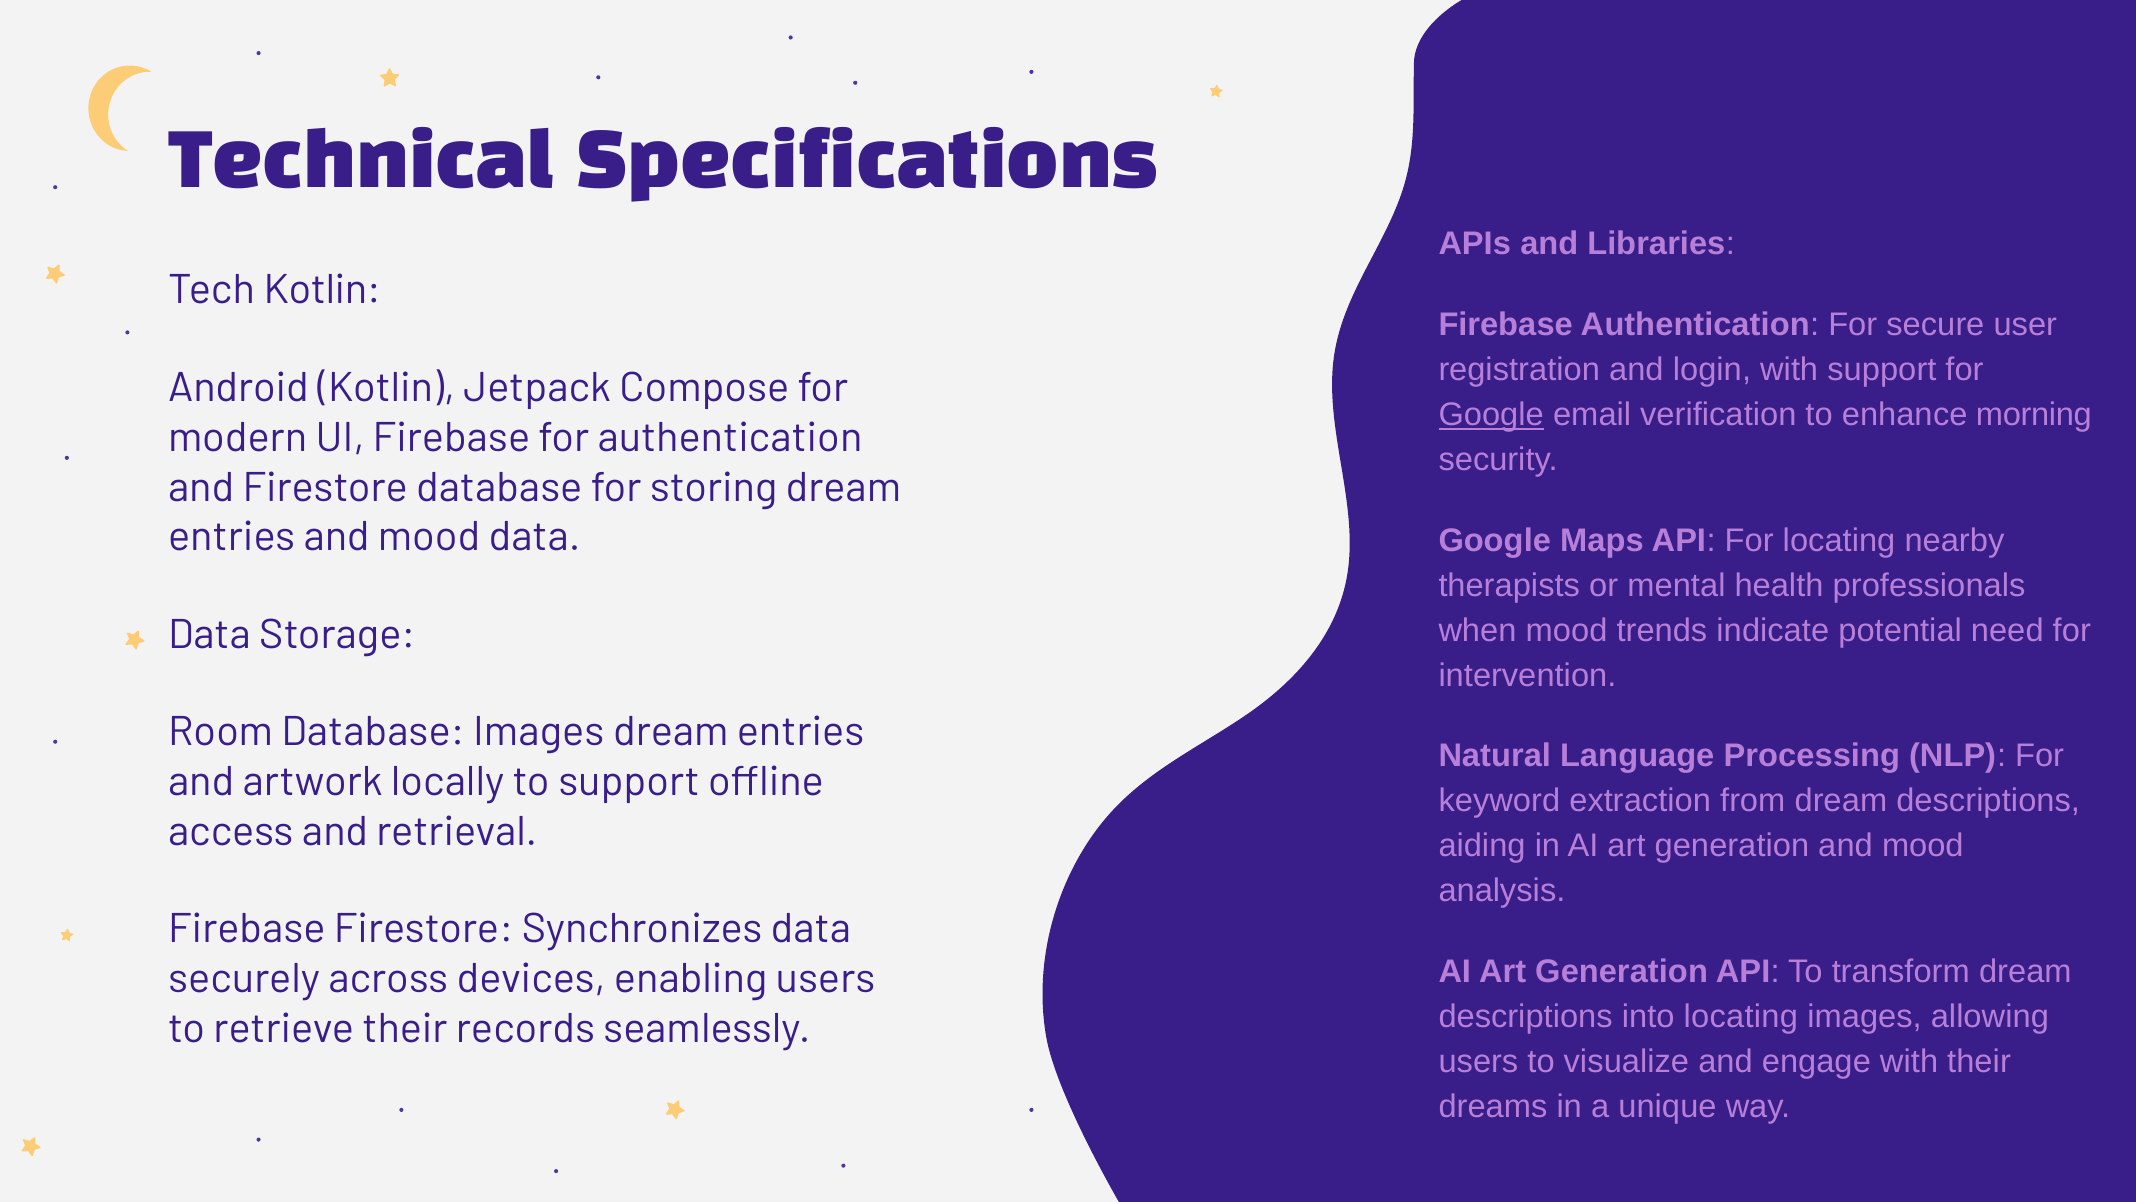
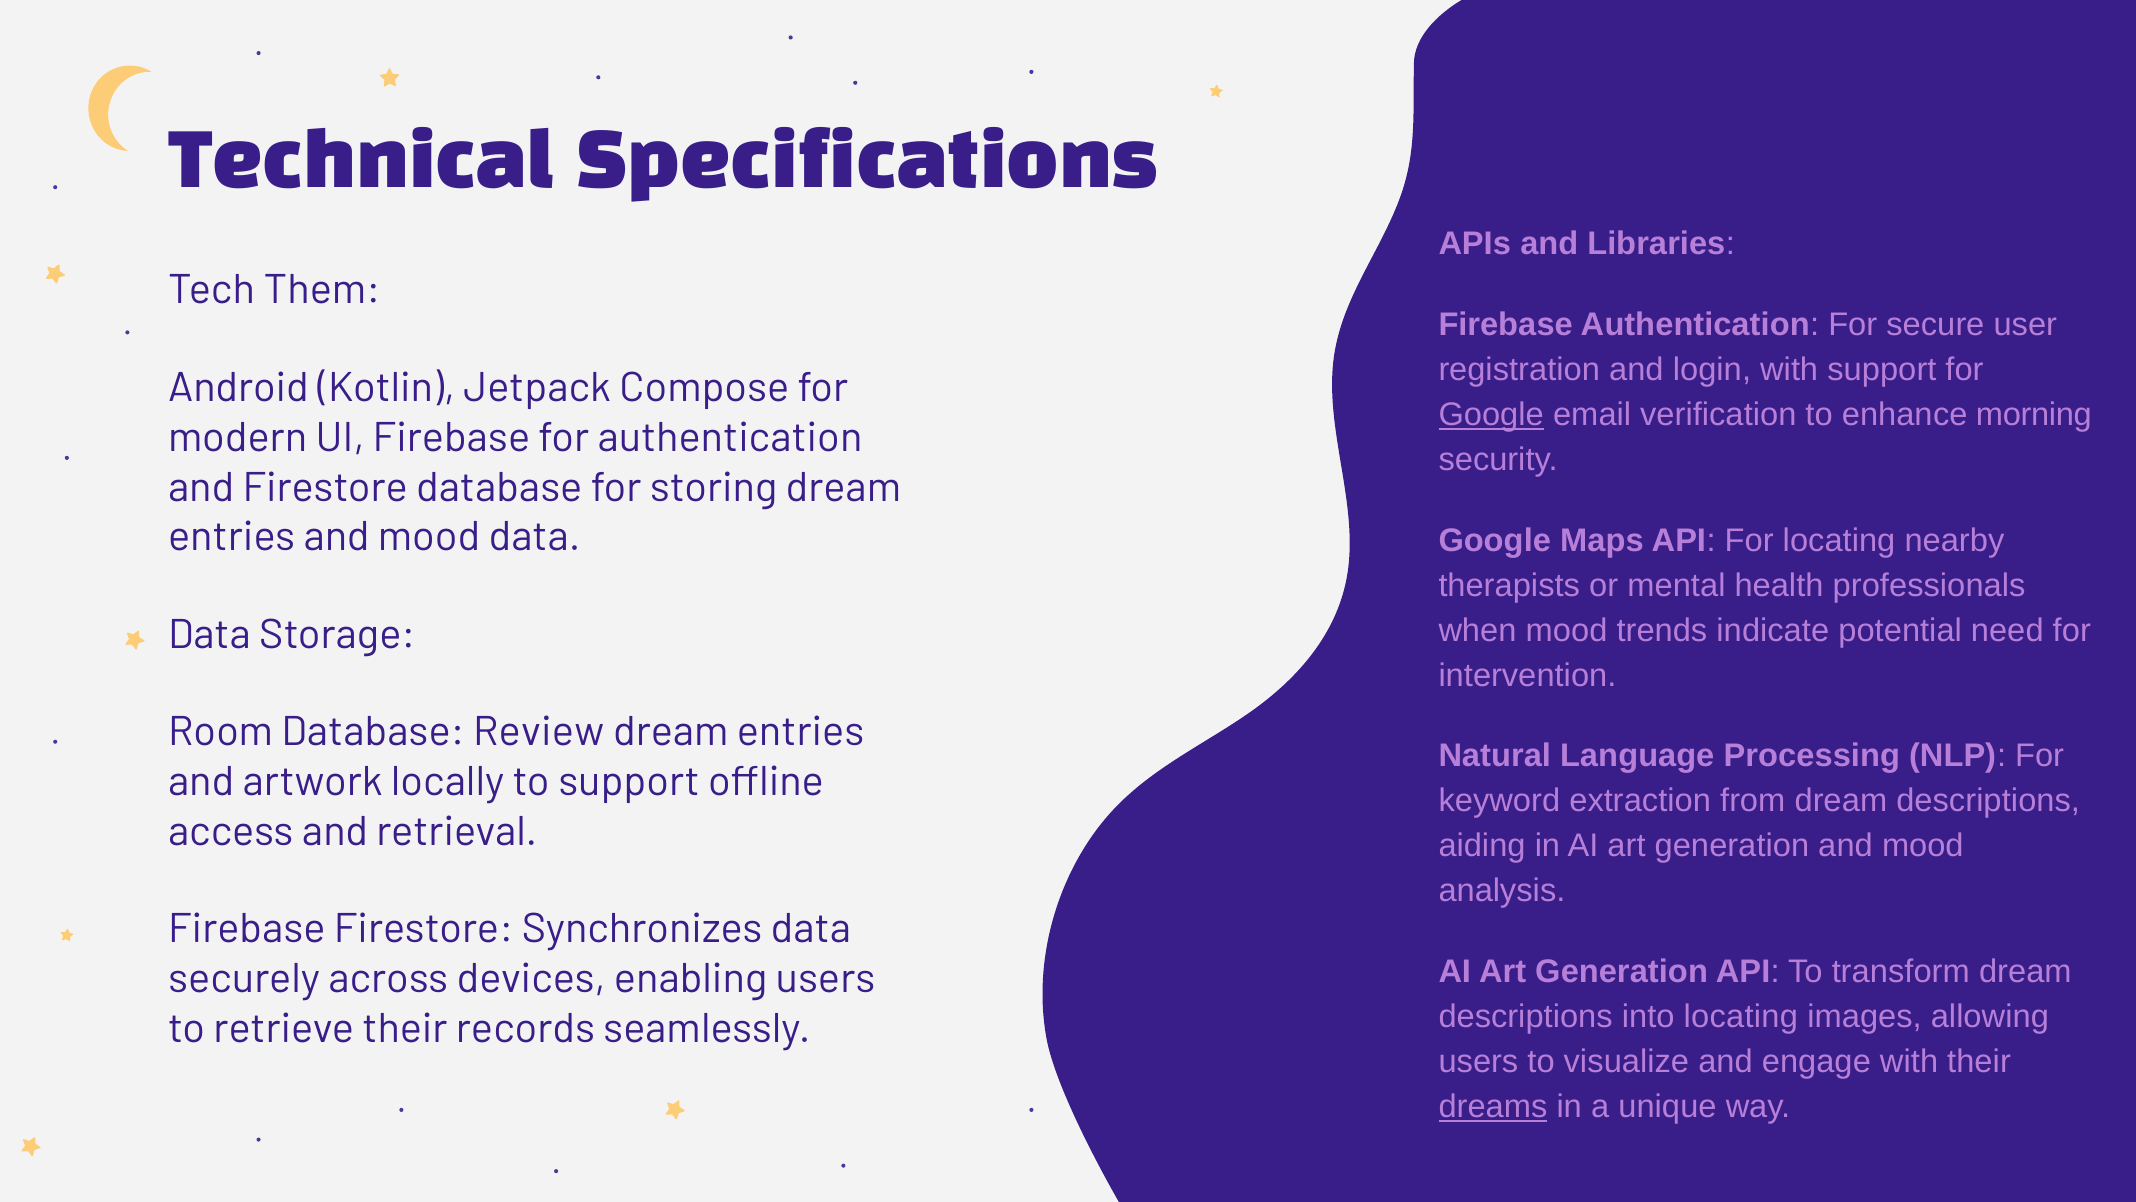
Tech Kotlin: Kotlin -> Them
Database Images: Images -> Review
dreams underline: none -> present
